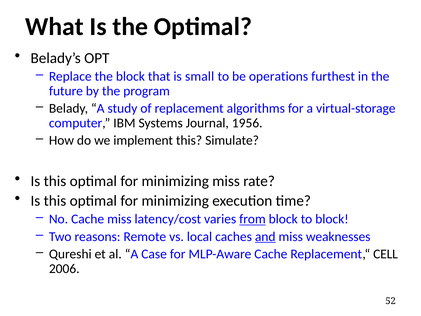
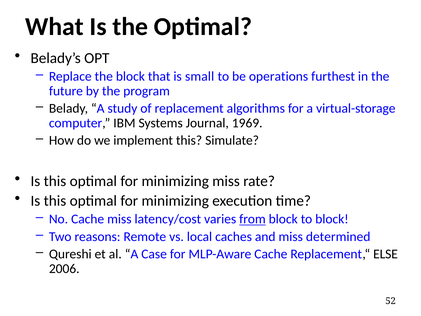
1956: 1956 -> 1969
and underline: present -> none
weaknesses: weaknesses -> determined
CELL: CELL -> ELSE
